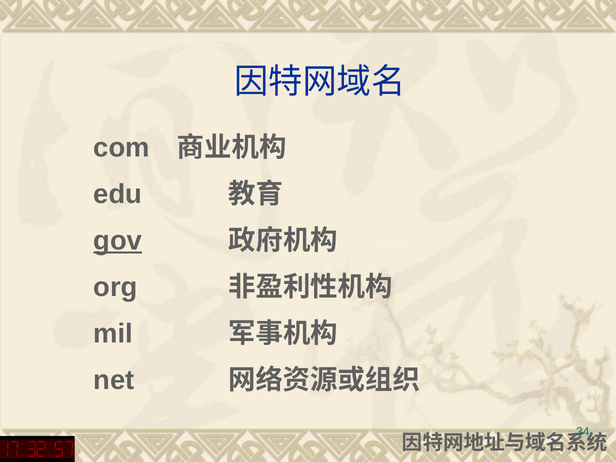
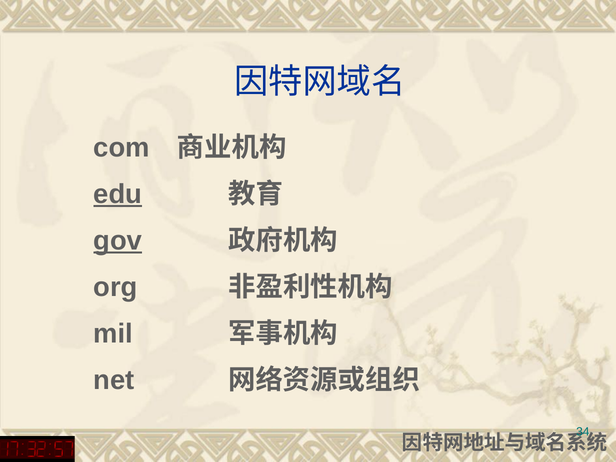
edu underline: none -> present
